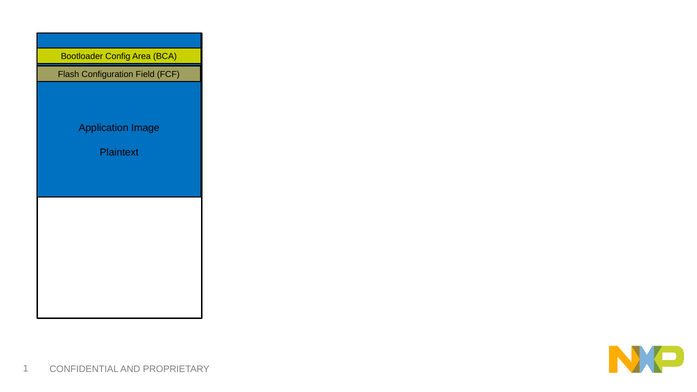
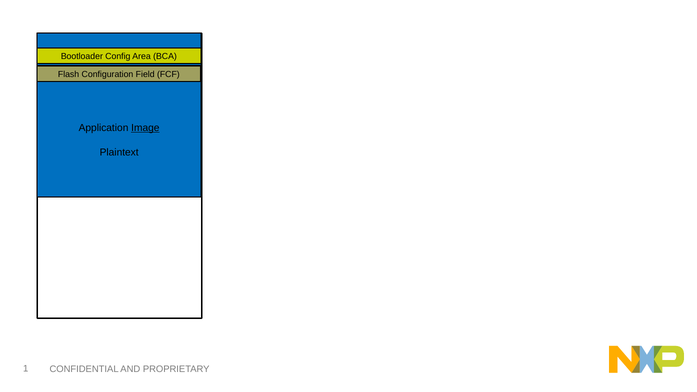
Image underline: none -> present
